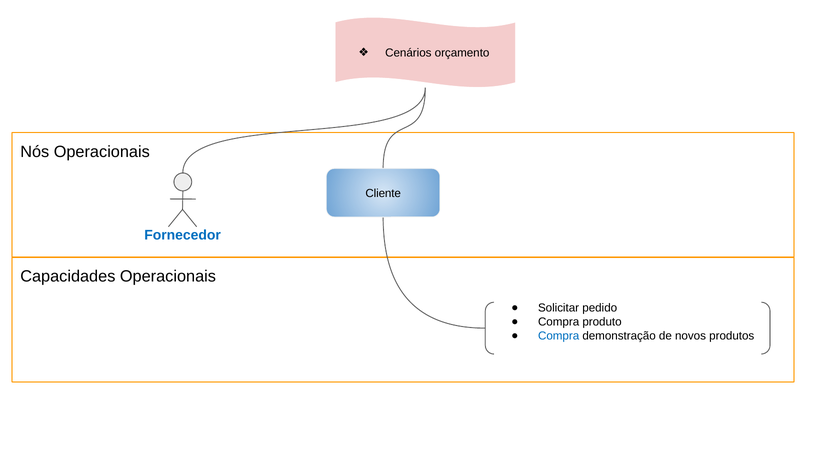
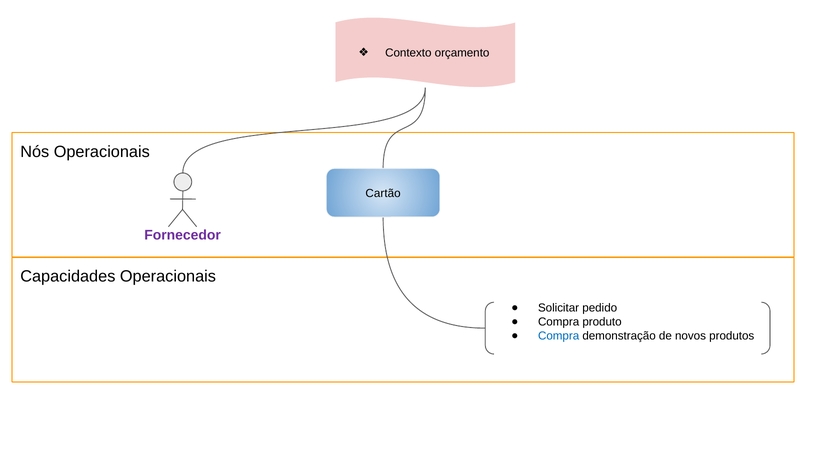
Cenários: Cenários -> Contexto
Cliente: Cliente -> Cartão
Fornecedor colour: blue -> purple
